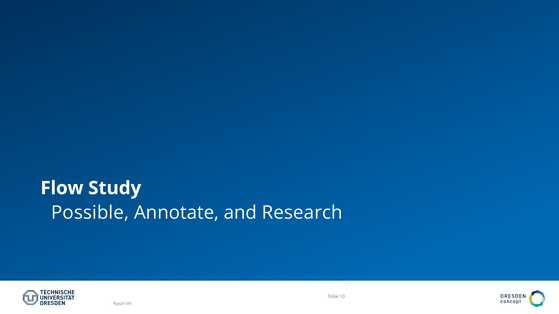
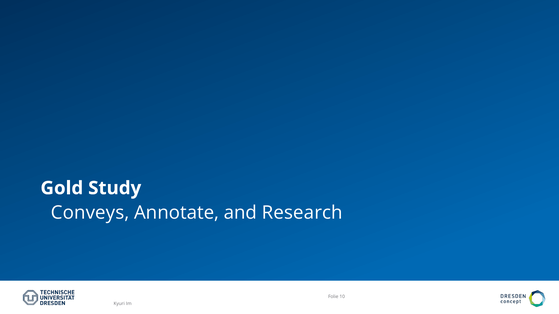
Flow: Flow -> Gold
Possible: Possible -> Conveys
